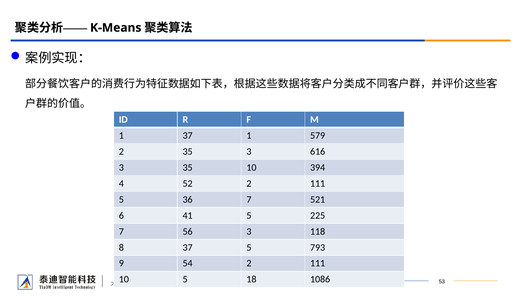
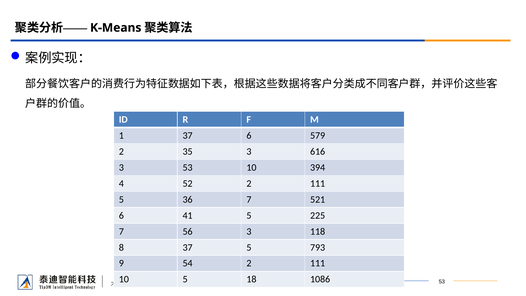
37 1: 1 -> 6
3 35: 35 -> 53
